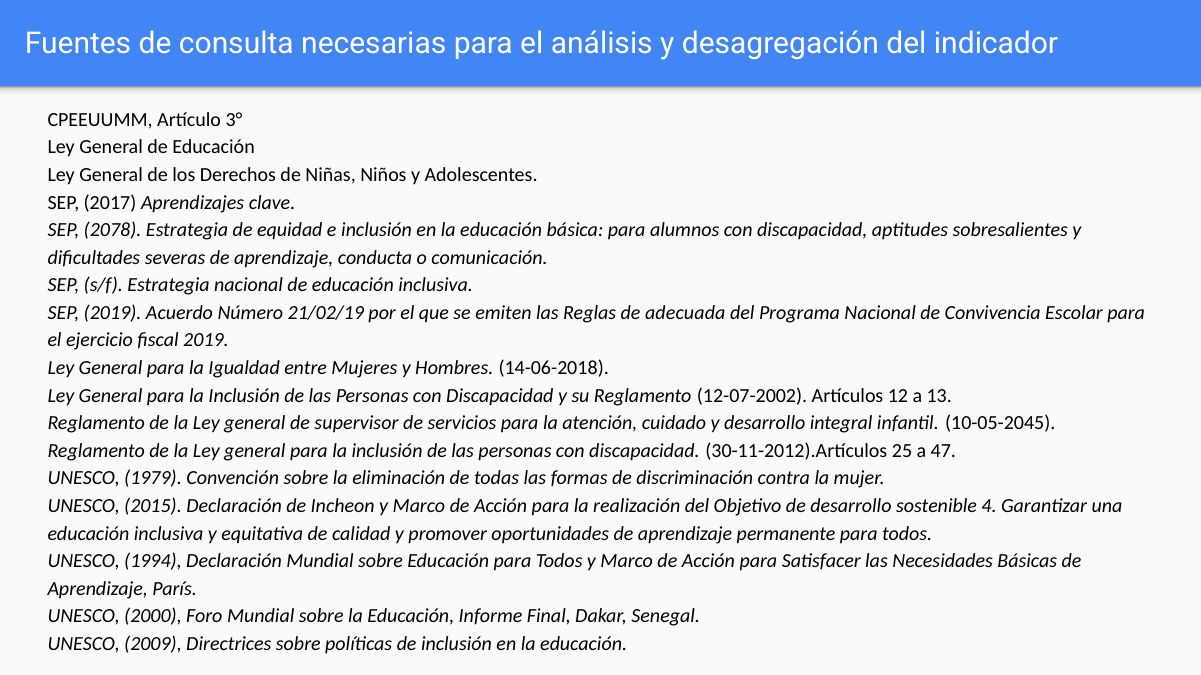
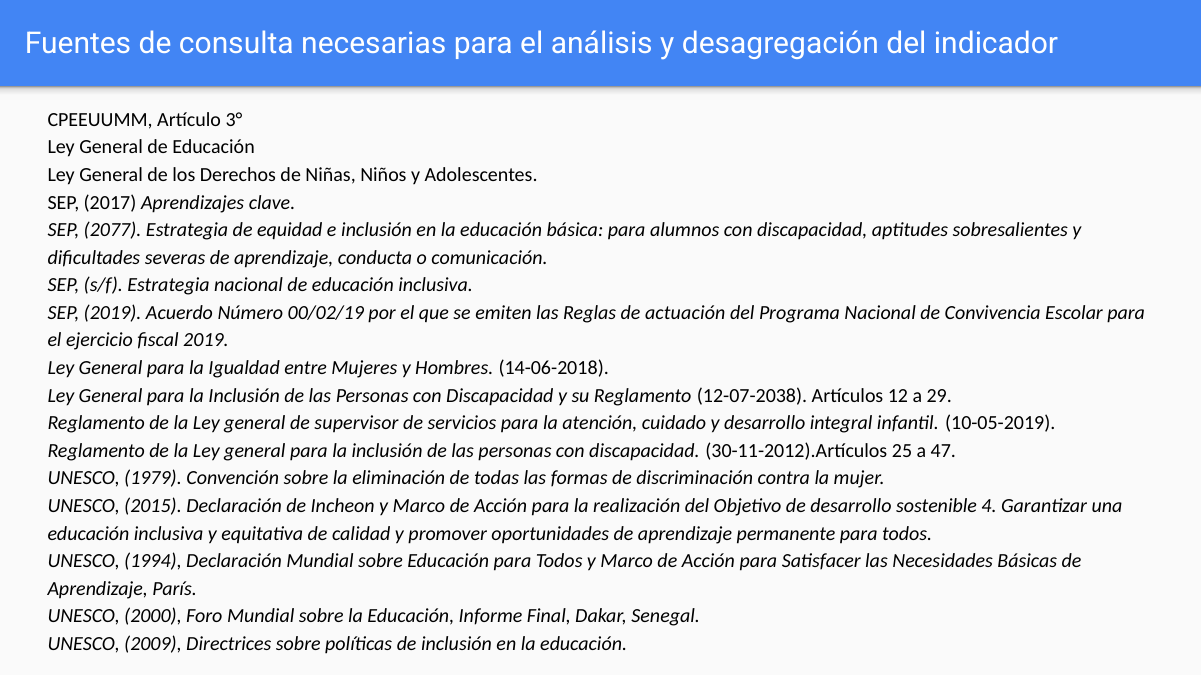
2078: 2078 -> 2077
21/02/19: 21/02/19 -> 00/02/19
adecuada: adecuada -> actuación
12-07-2002: 12-07-2002 -> 12-07-2038
13: 13 -> 29
10-05-2045: 10-05-2045 -> 10-05-2019
